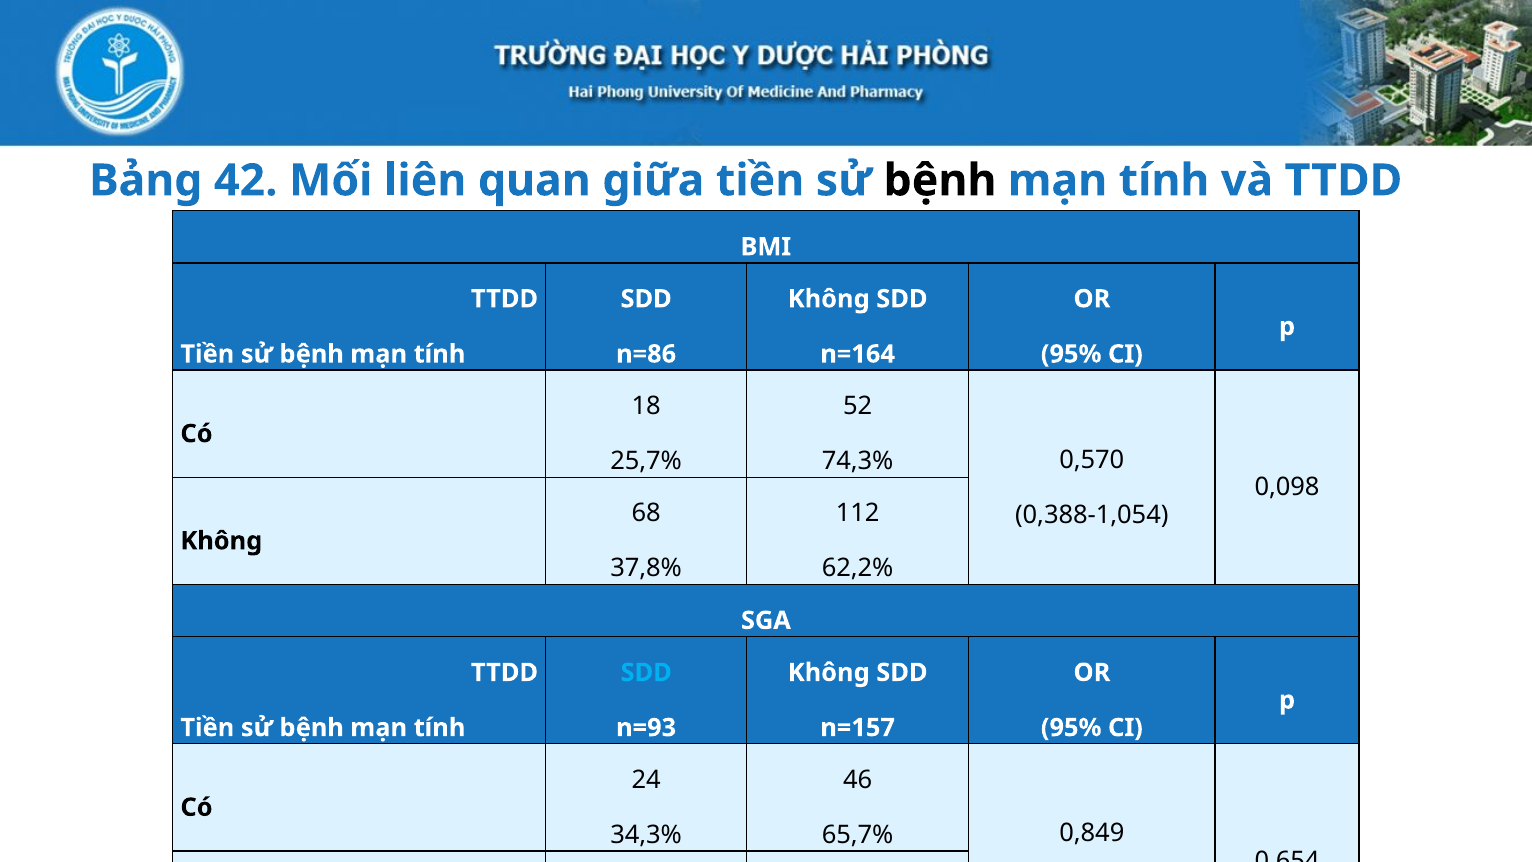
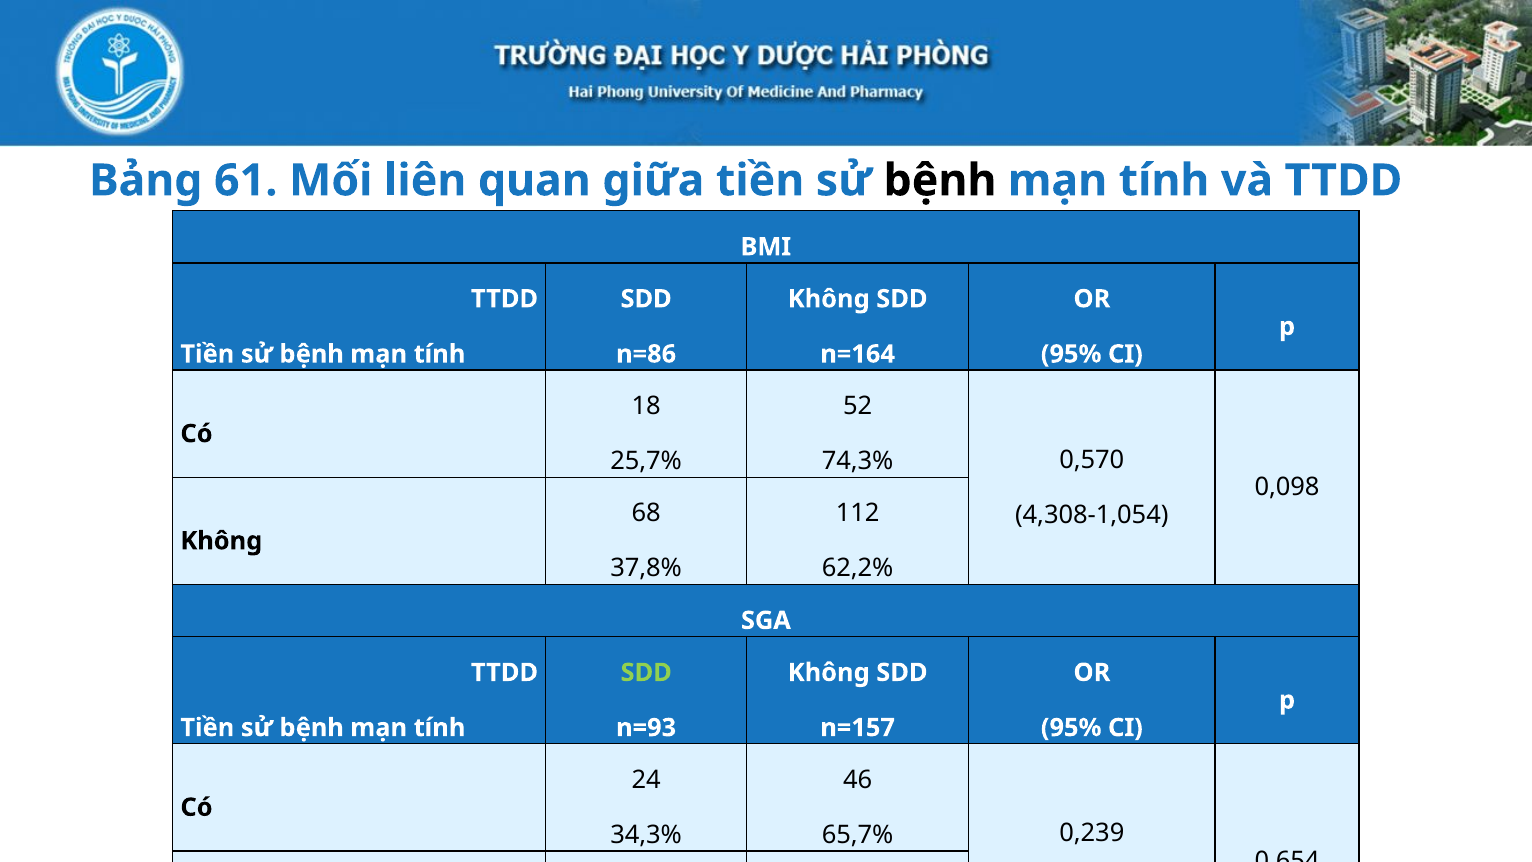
42: 42 -> 61
0,388-1,054: 0,388-1,054 -> 4,308-1,054
SDD at (646, 672) colour: light blue -> light green
0,849: 0,849 -> 0,239
